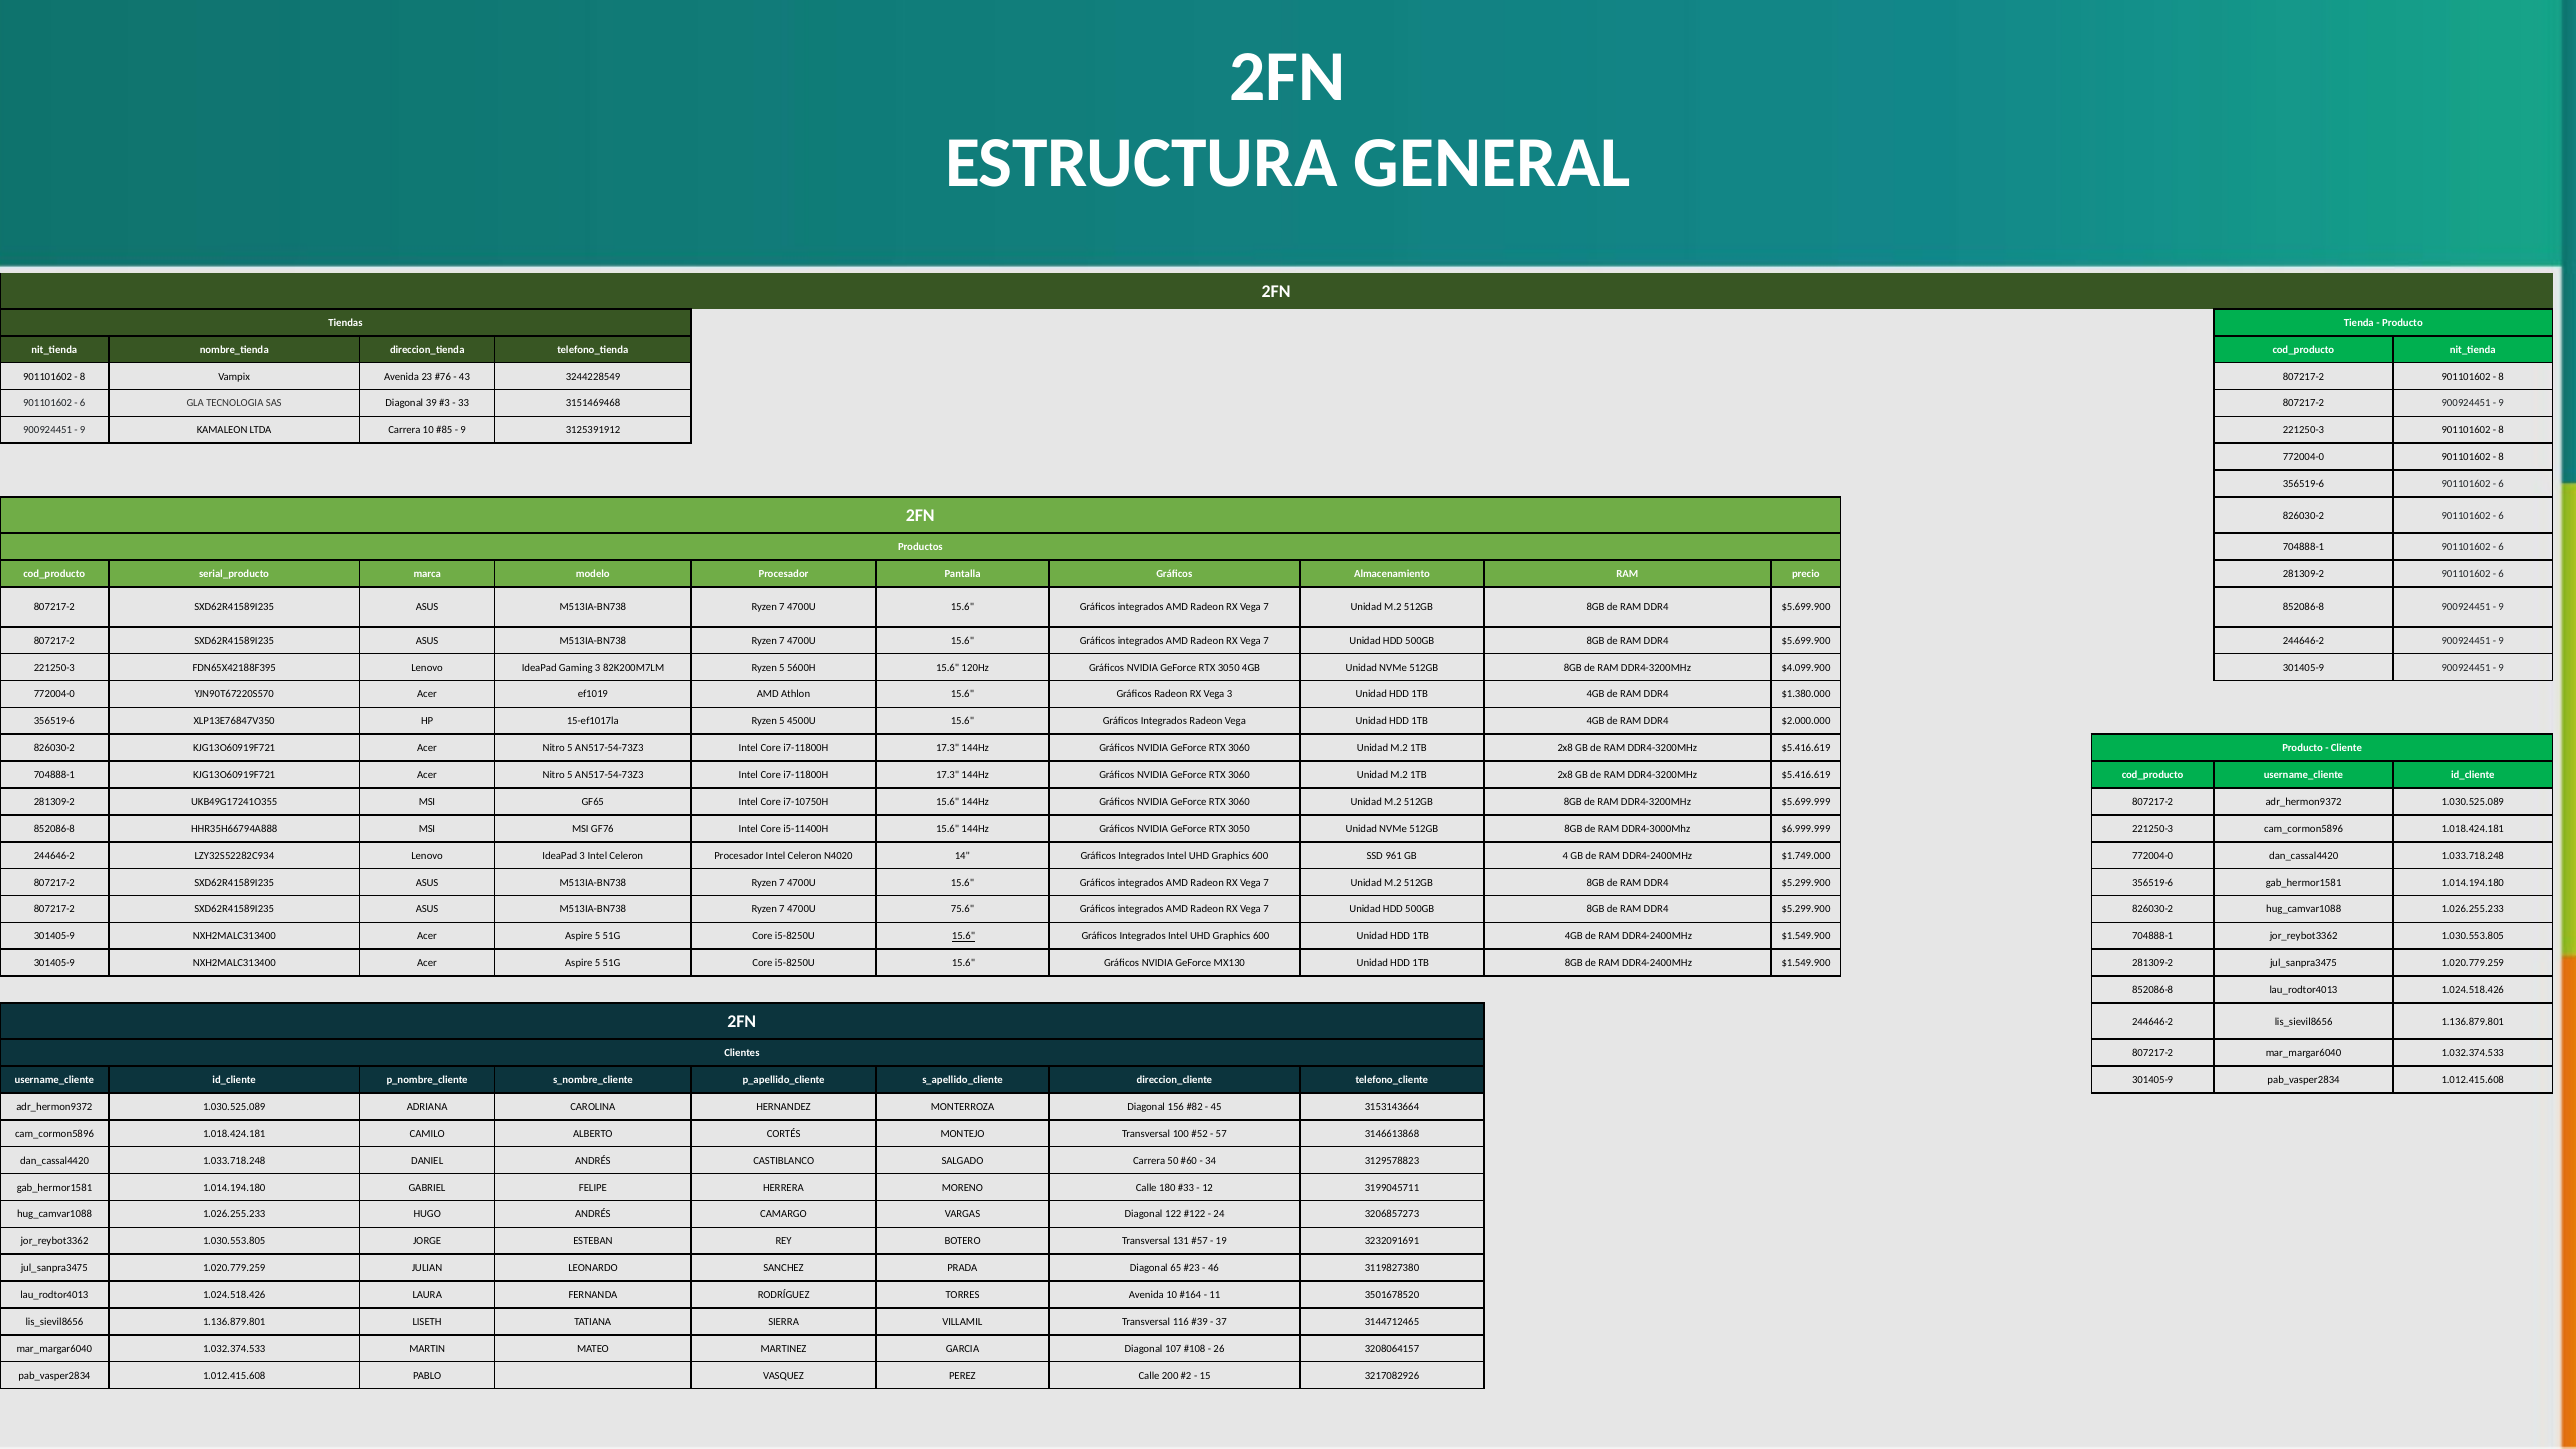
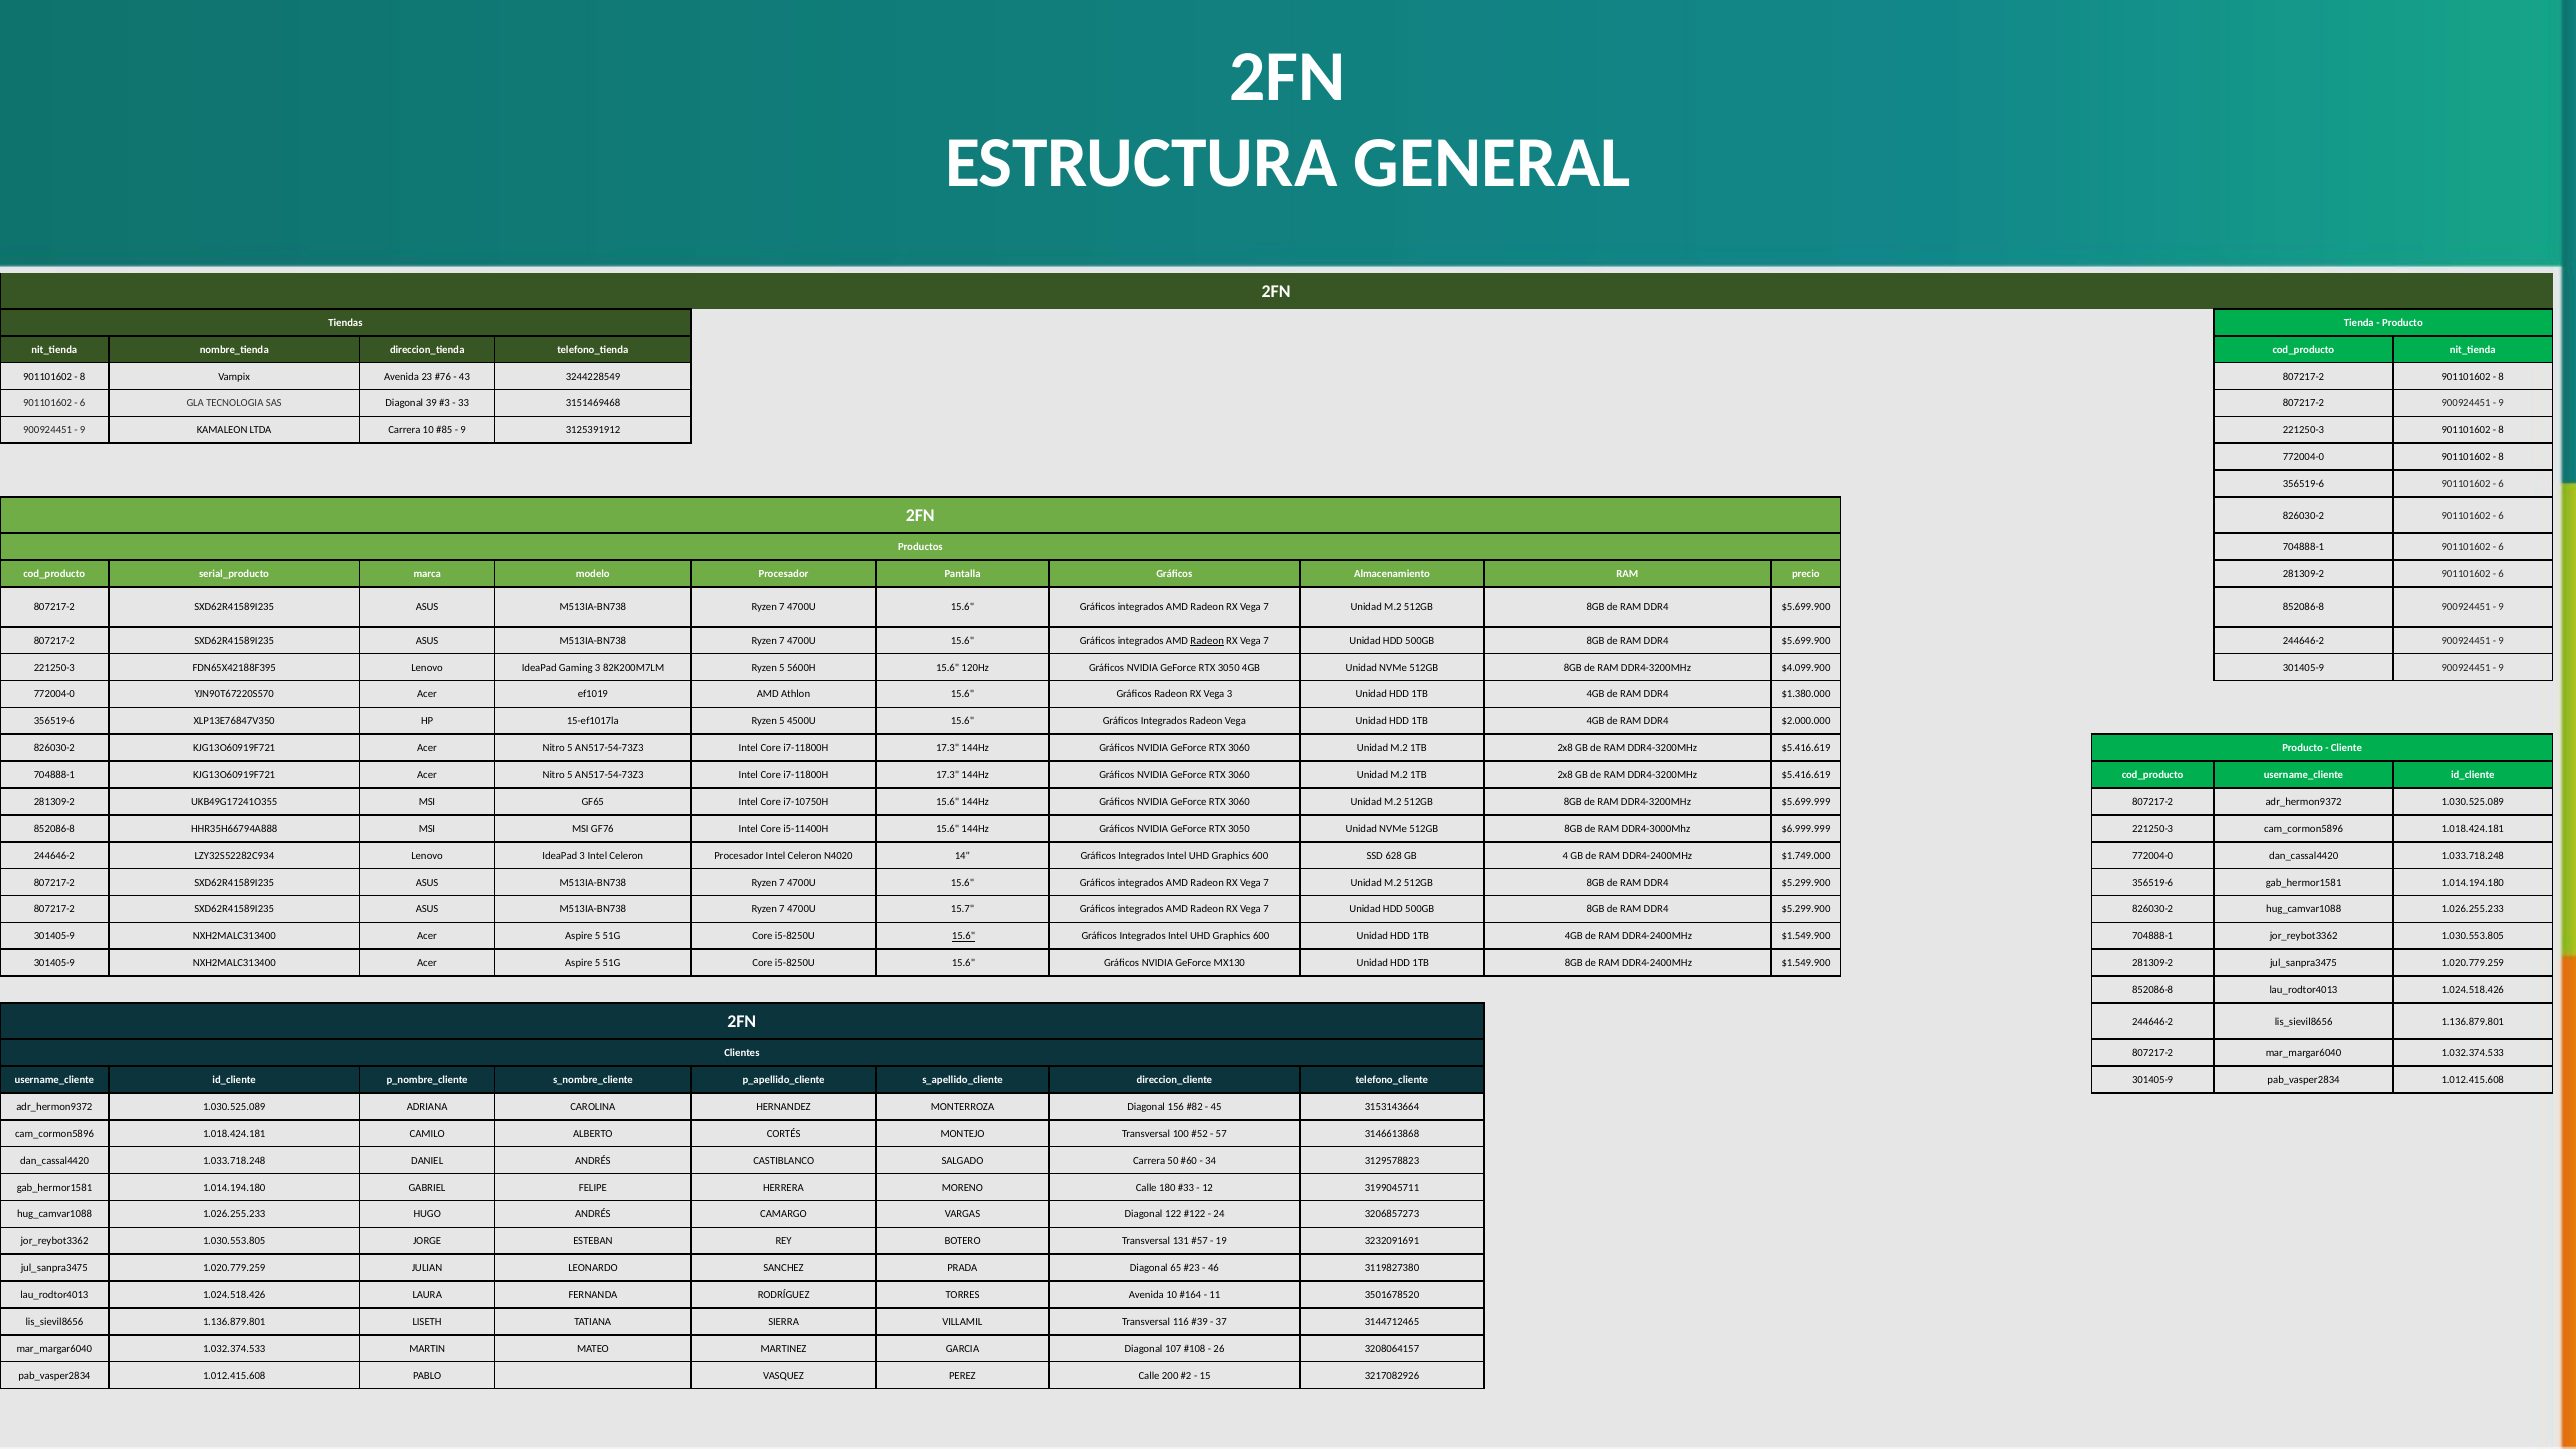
Radeon at (1207, 641) underline: none -> present
961: 961 -> 628
75.6: 75.6 -> 15.7
